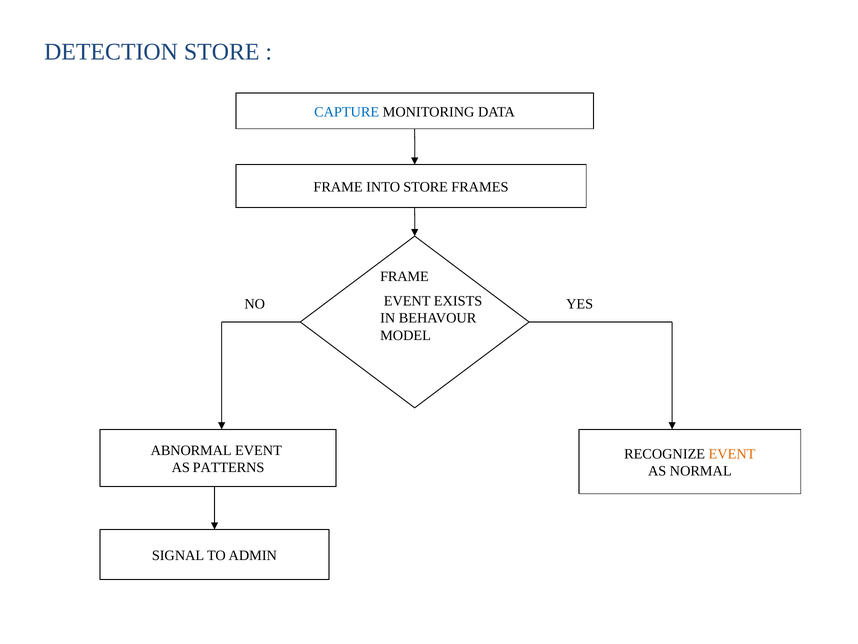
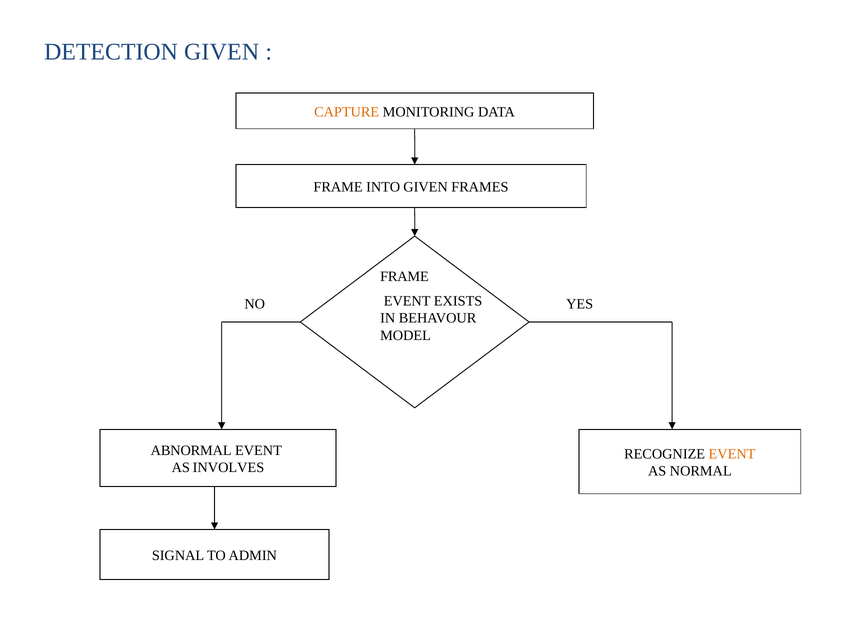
DETECTION STORE: STORE -> GIVEN
CAPTURE colour: blue -> orange
INTO STORE: STORE -> GIVEN
PATTERNS: PATTERNS -> INVOLVES
